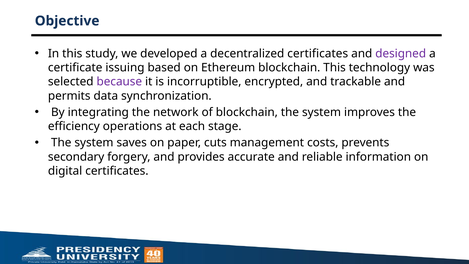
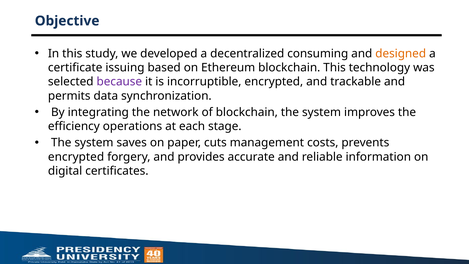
decentralized certificates: certificates -> consuming
designed colour: purple -> orange
secondary at (76, 157): secondary -> encrypted
